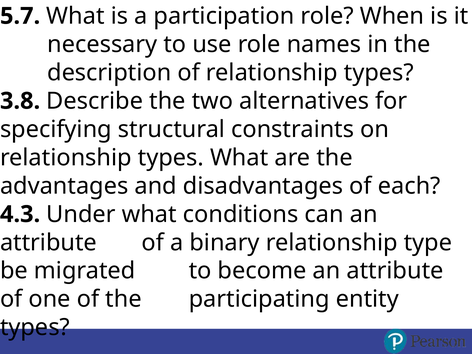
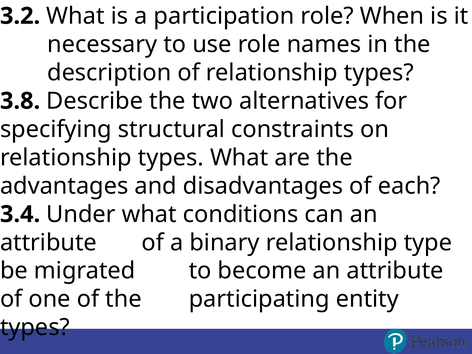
5.7: 5.7 -> 3.2
4.3: 4.3 -> 3.4
